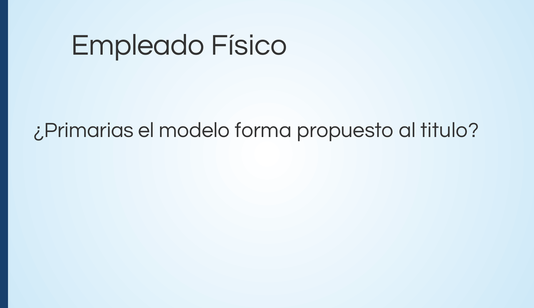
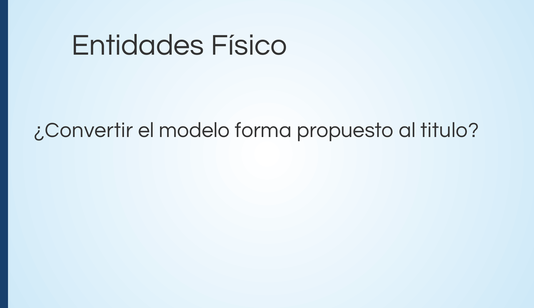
Empleado: Empleado -> Entidades
¿Primarias: ¿Primarias -> ¿Convertir
